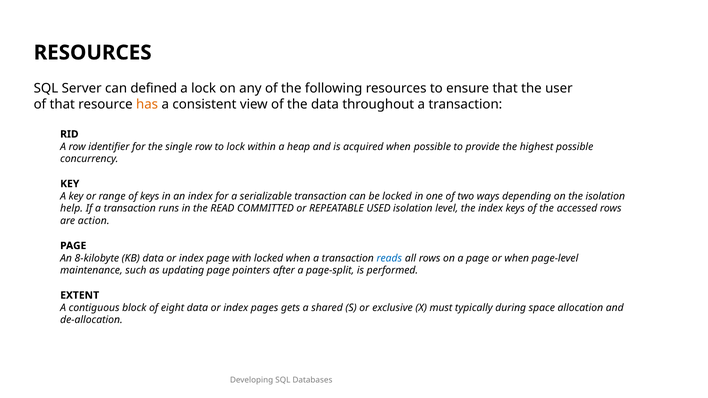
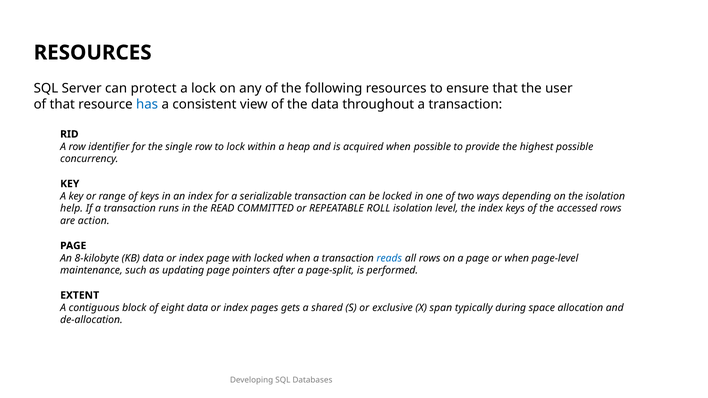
defined: defined -> protect
has colour: orange -> blue
USED: USED -> ROLL
must: must -> span
